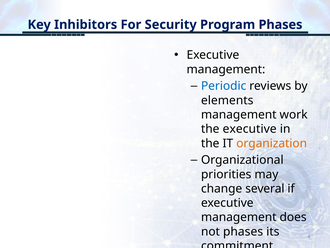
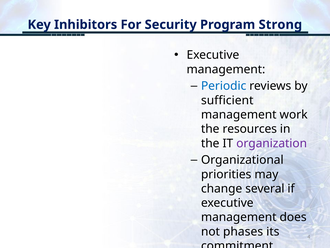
Program Phases: Phases -> Strong
elements: elements -> sufficient
the executive: executive -> resources
organization colour: orange -> purple
